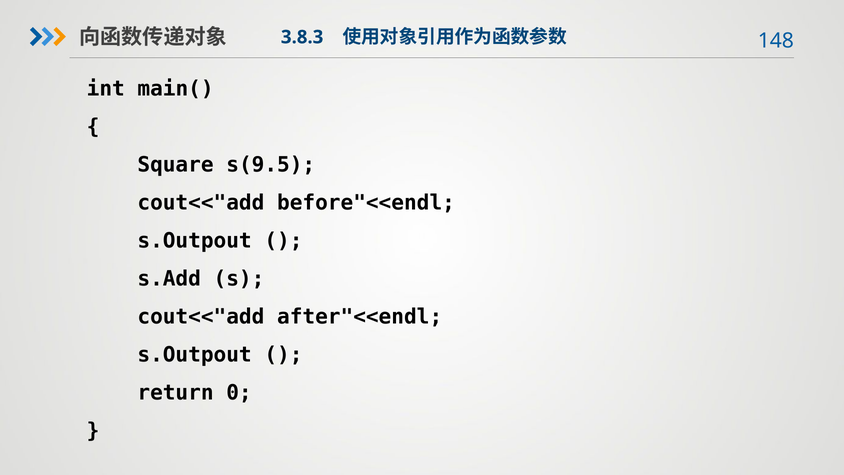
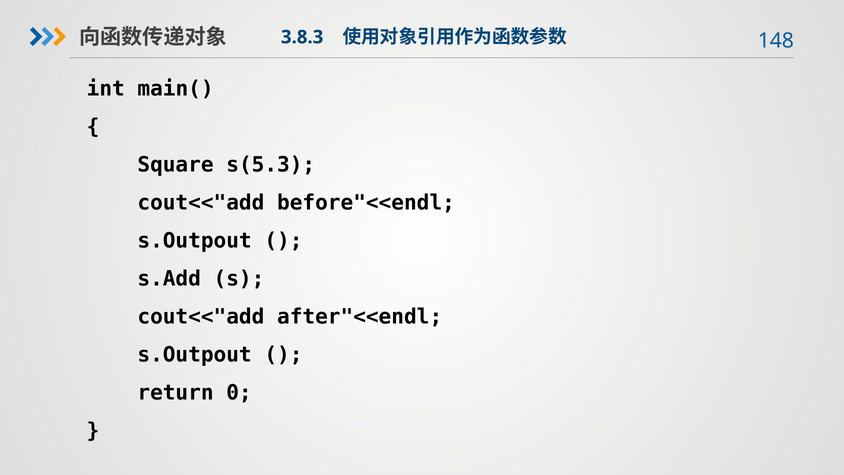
s(9.5: s(9.5 -> s(5.3
